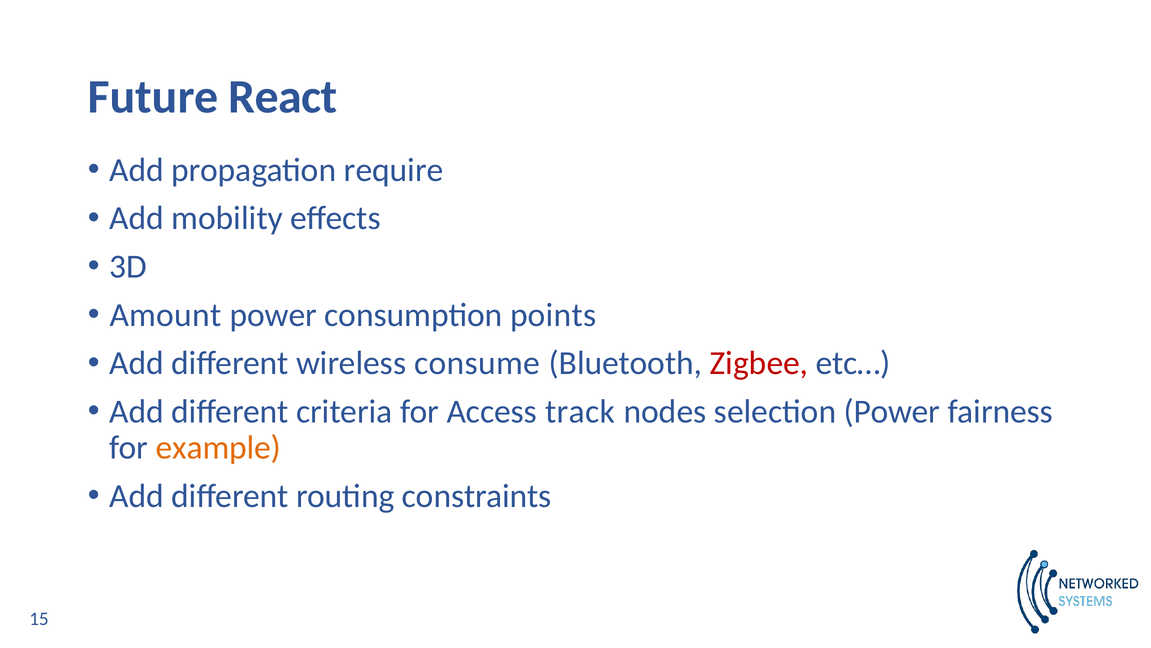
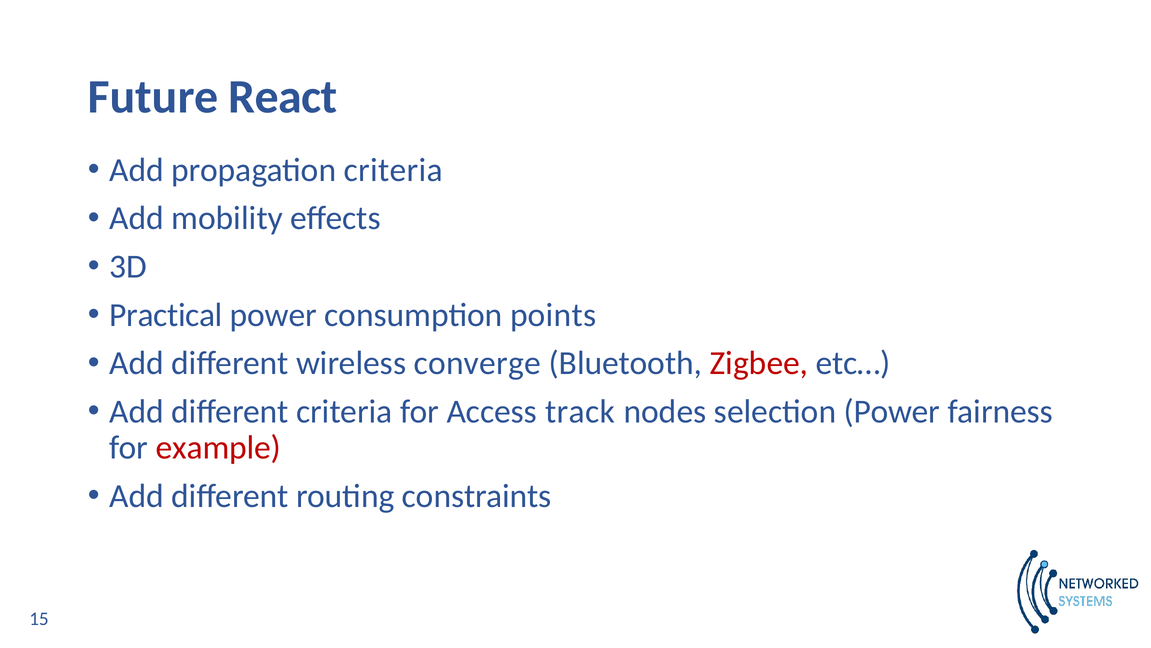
propagation require: require -> criteria
Amount: Amount -> Practical
consume: consume -> converge
example colour: orange -> red
